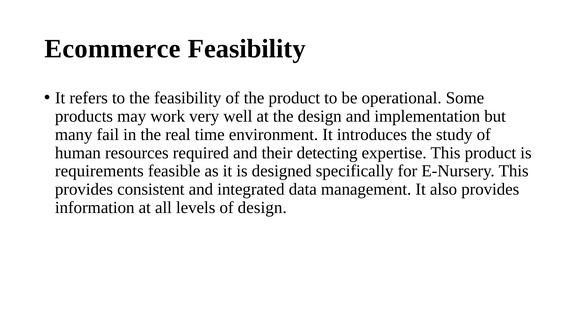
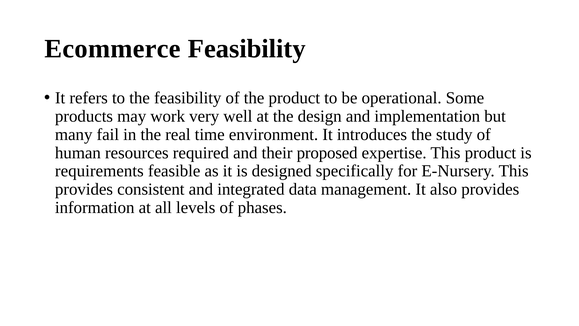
detecting: detecting -> proposed
of design: design -> phases
